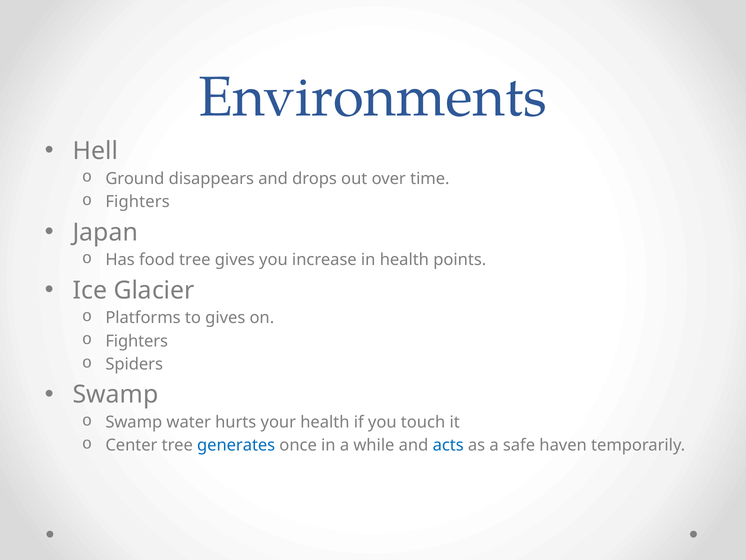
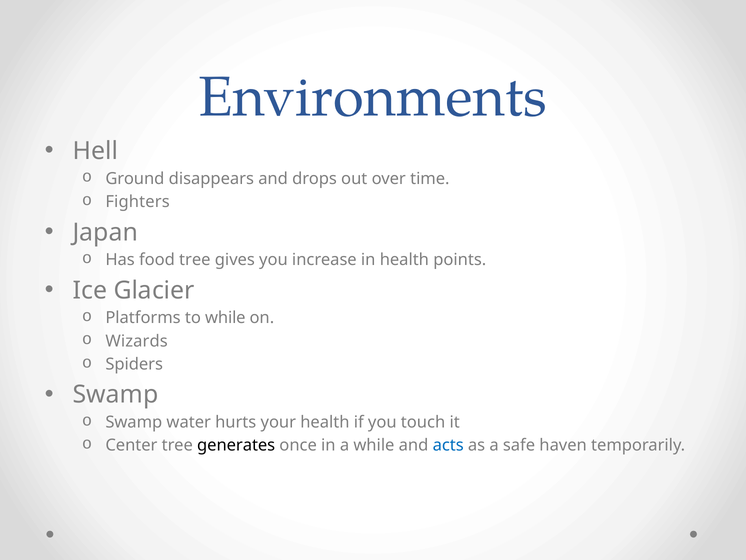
to gives: gives -> while
Fighters at (137, 341): Fighters -> Wizards
generates colour: blue -> black
